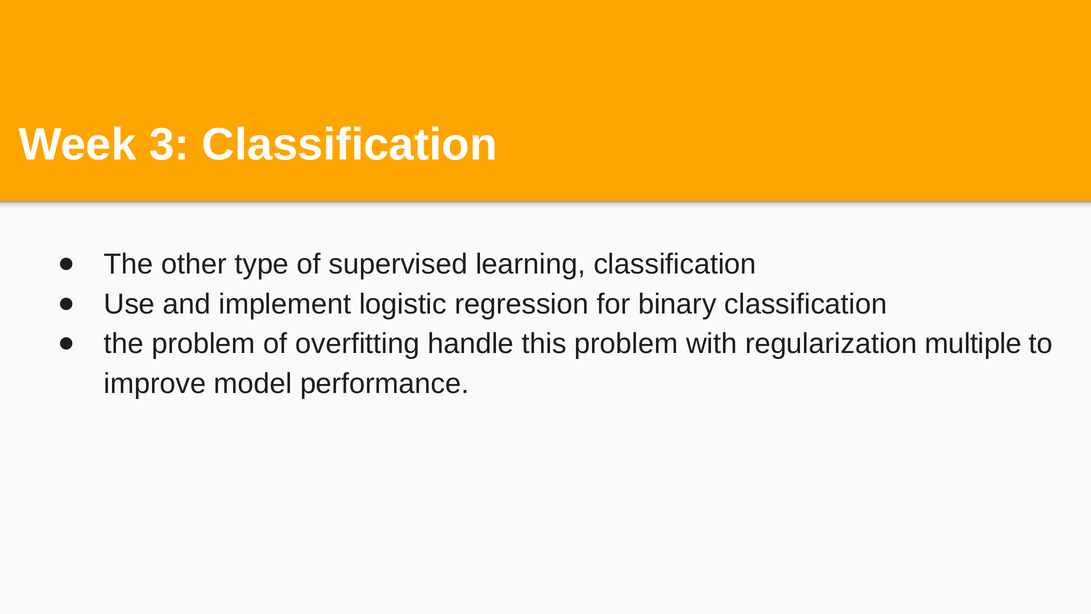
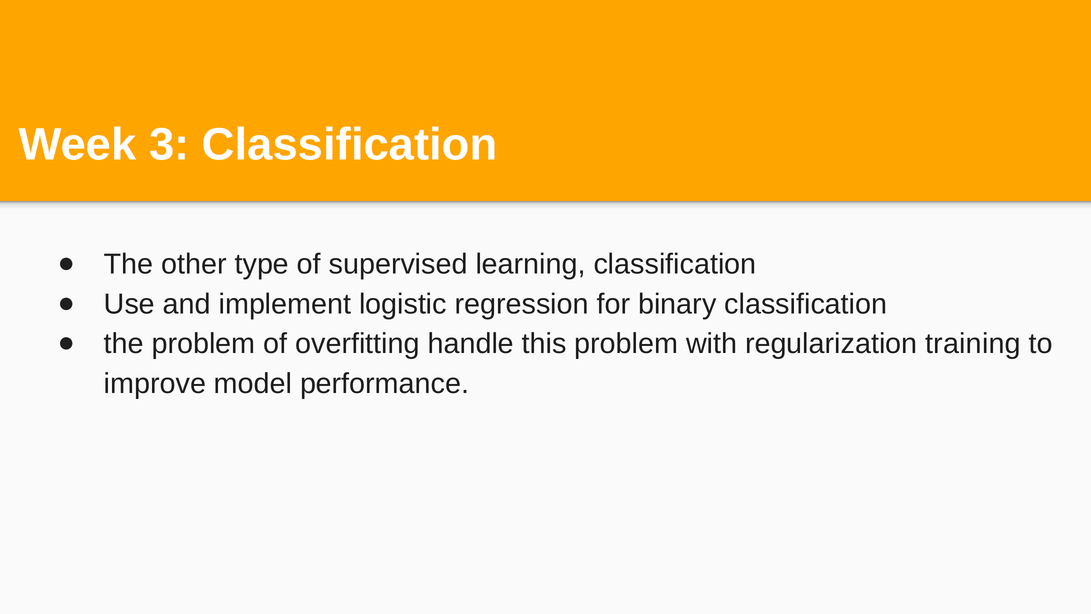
multiple: multiple -> training
